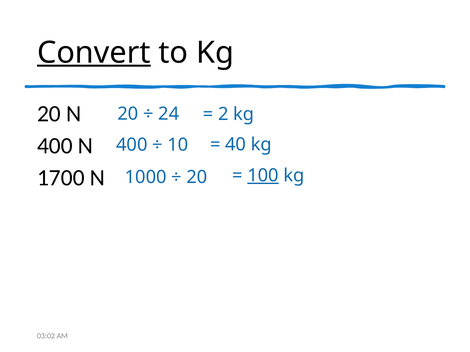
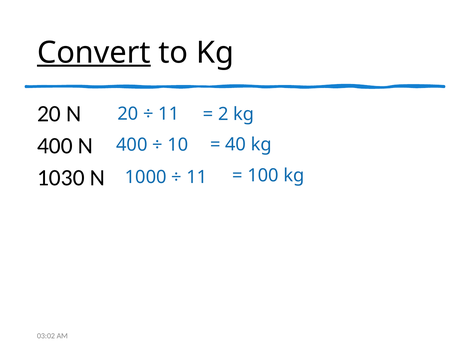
24 at (169, 114): 24 -> 11
1700: 1700 -> 1030
20 at (197, 177): 20 -> 11
100 underline: present -> none
